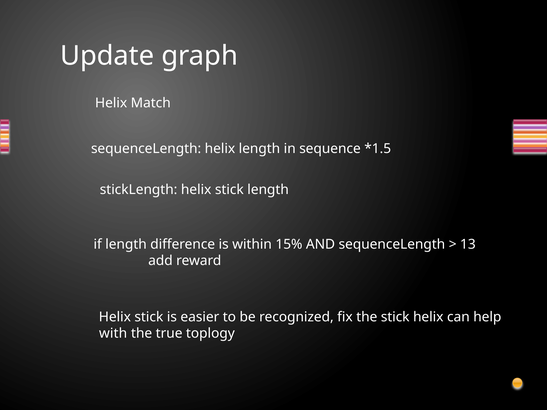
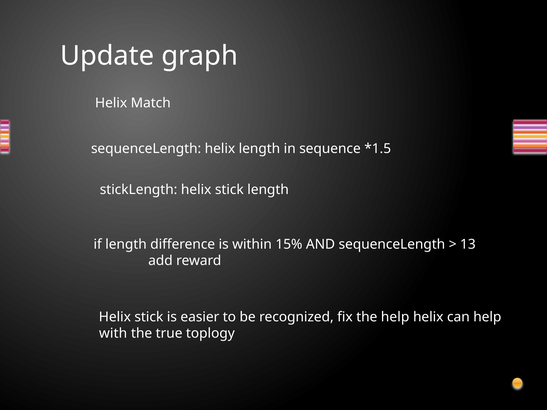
the stick: stick -> help
